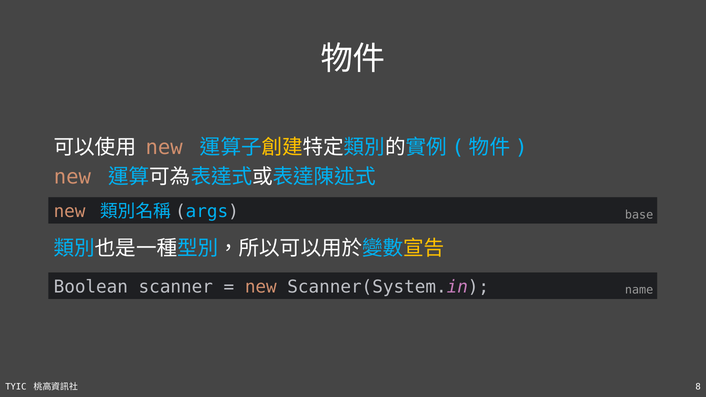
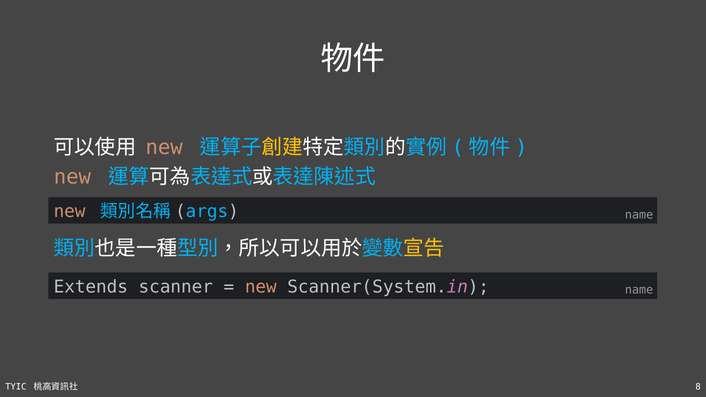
base at (639, 215): base -> name
Boolean: Boolean -> Extends
